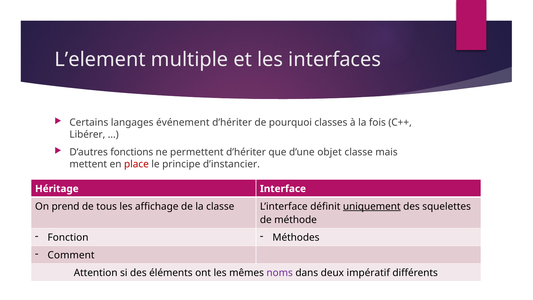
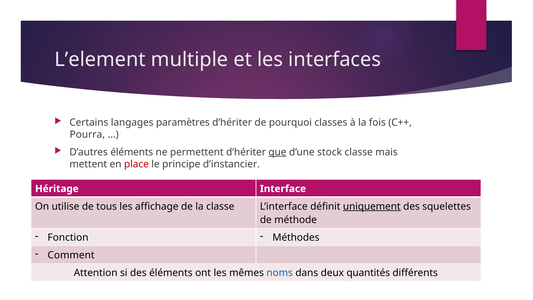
événement: événement -> paramètres
Libérer: Libérer -> Pourra
D’autres fonctions: fonctions -> éléments
que underline: none -> present
objet: objet -> stock
prend: prend -> utilise
noms colour: purple -> blue
impératif: impératif -> quantités
